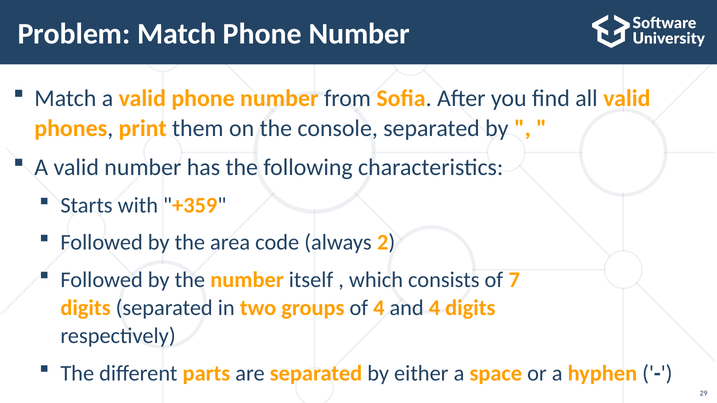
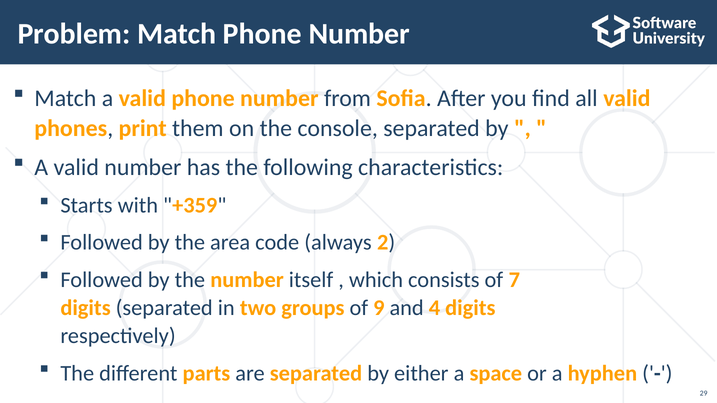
of 4: 4 -> 9
